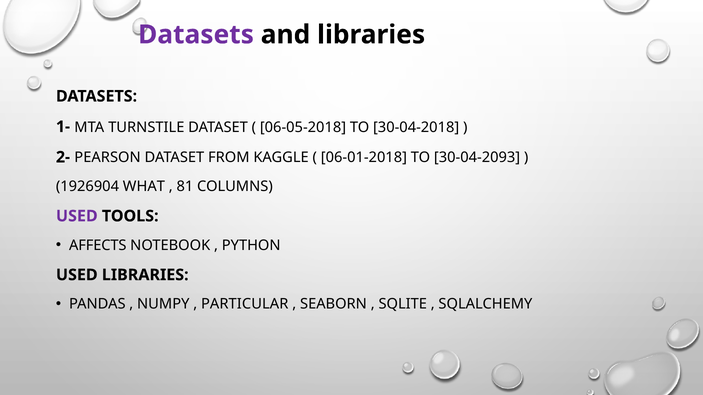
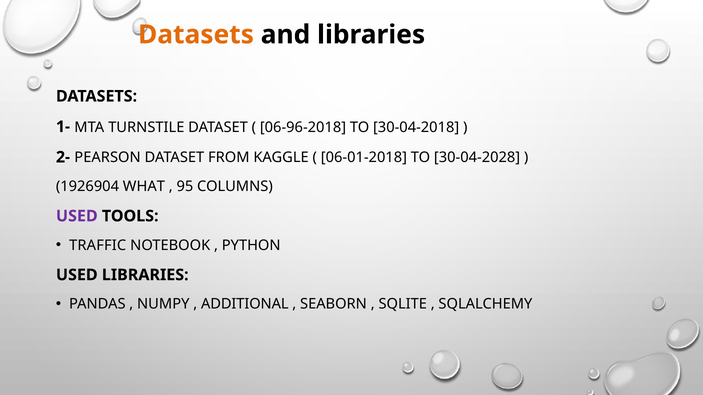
Datasets at (196, 35) colour: purple -> orange
06-05-2018: 06-05-2018 -> 06-96-2018
30-04-2093: 30-04-2093 -> 30-04-2028
81: 81 -> 95
AFFECTS: AFFECTS -> TRAFFIC
PARTICULAR: PARTICULAR -> ADDITIONAL
